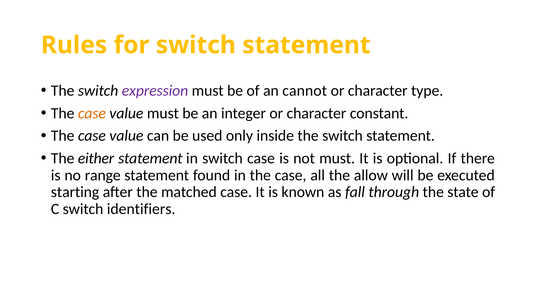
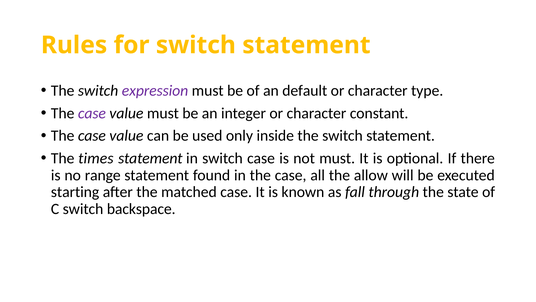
cannot: cannot -> default
case at (92, 113) colour: orange -> purple
either: either -> times
identifiers: identifiers -> backspace
